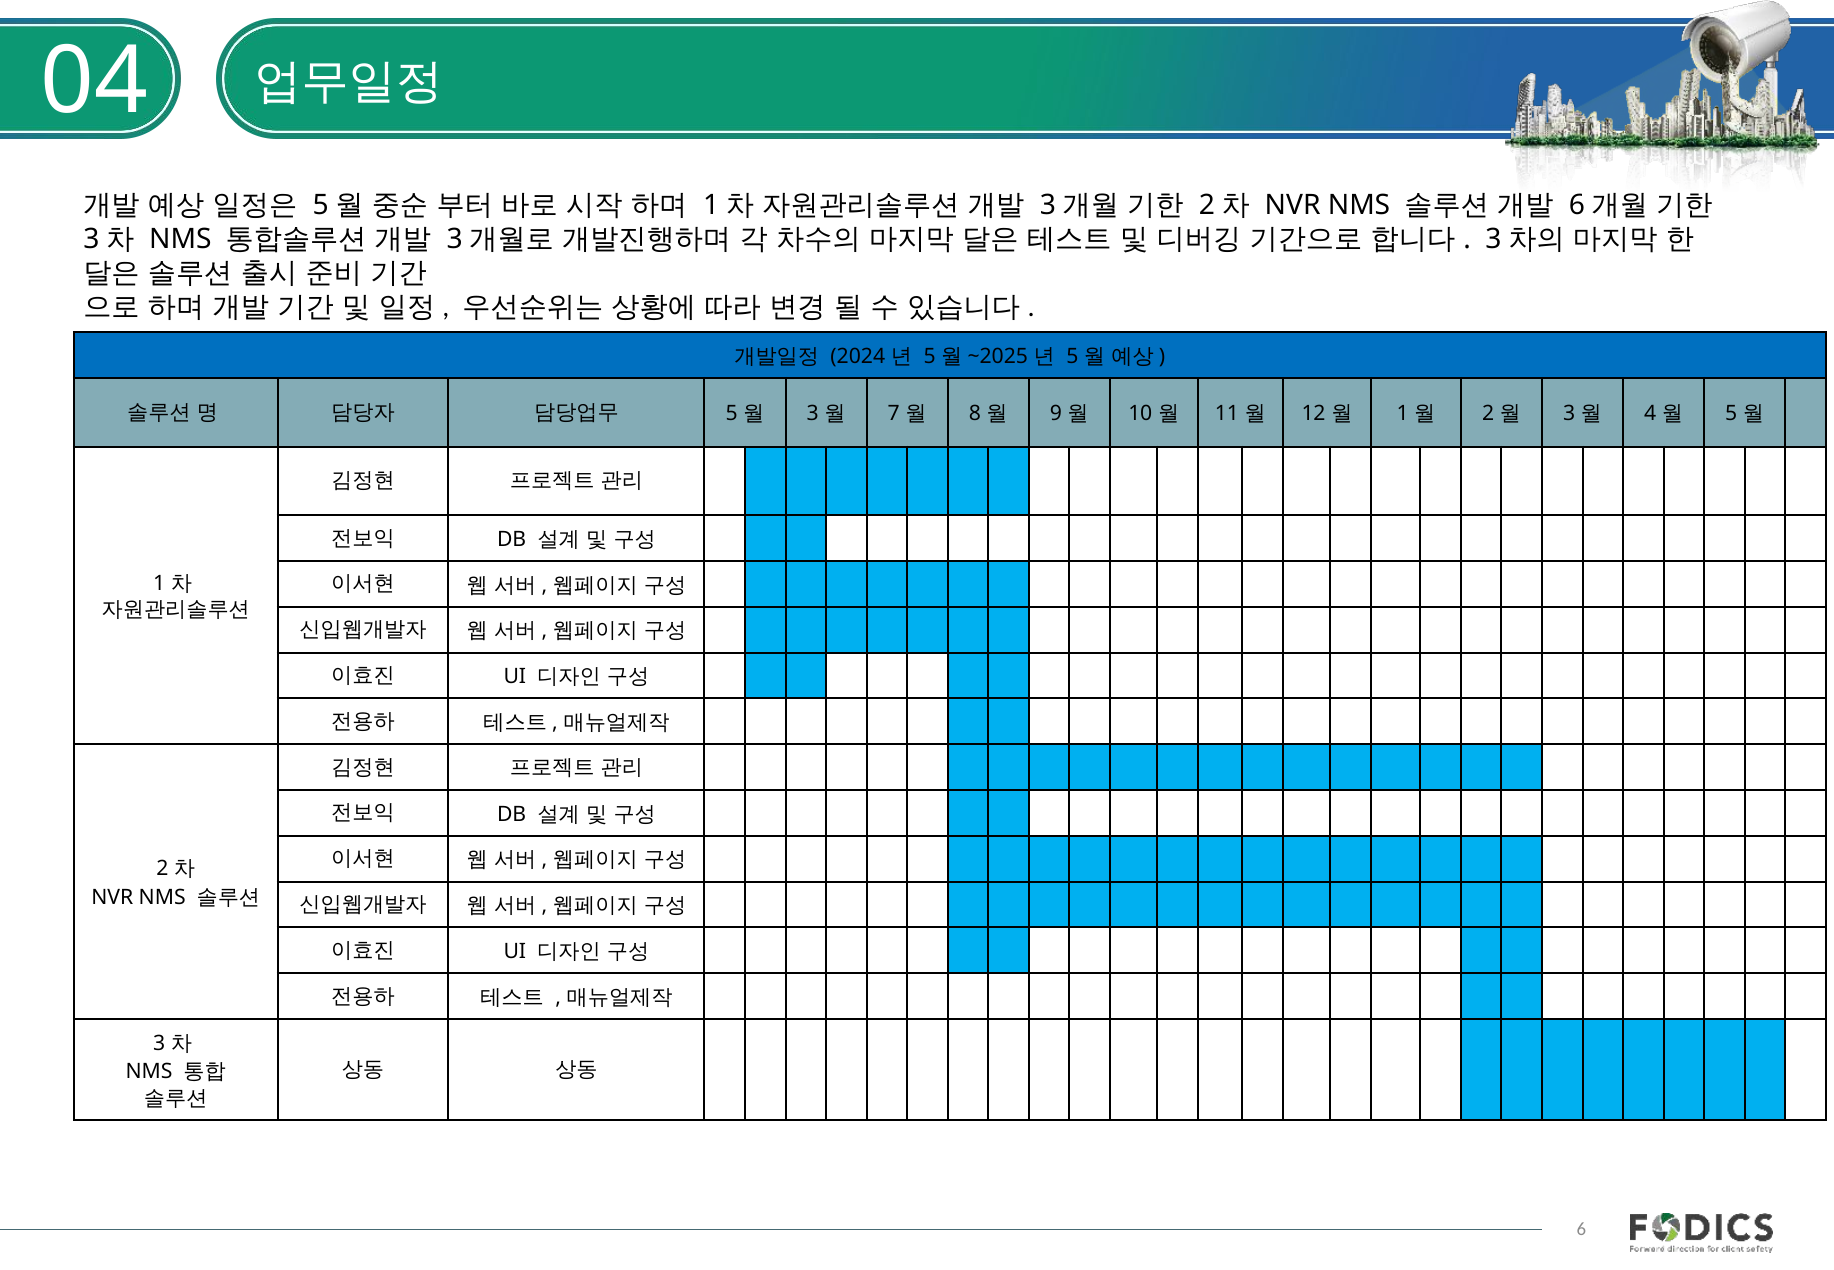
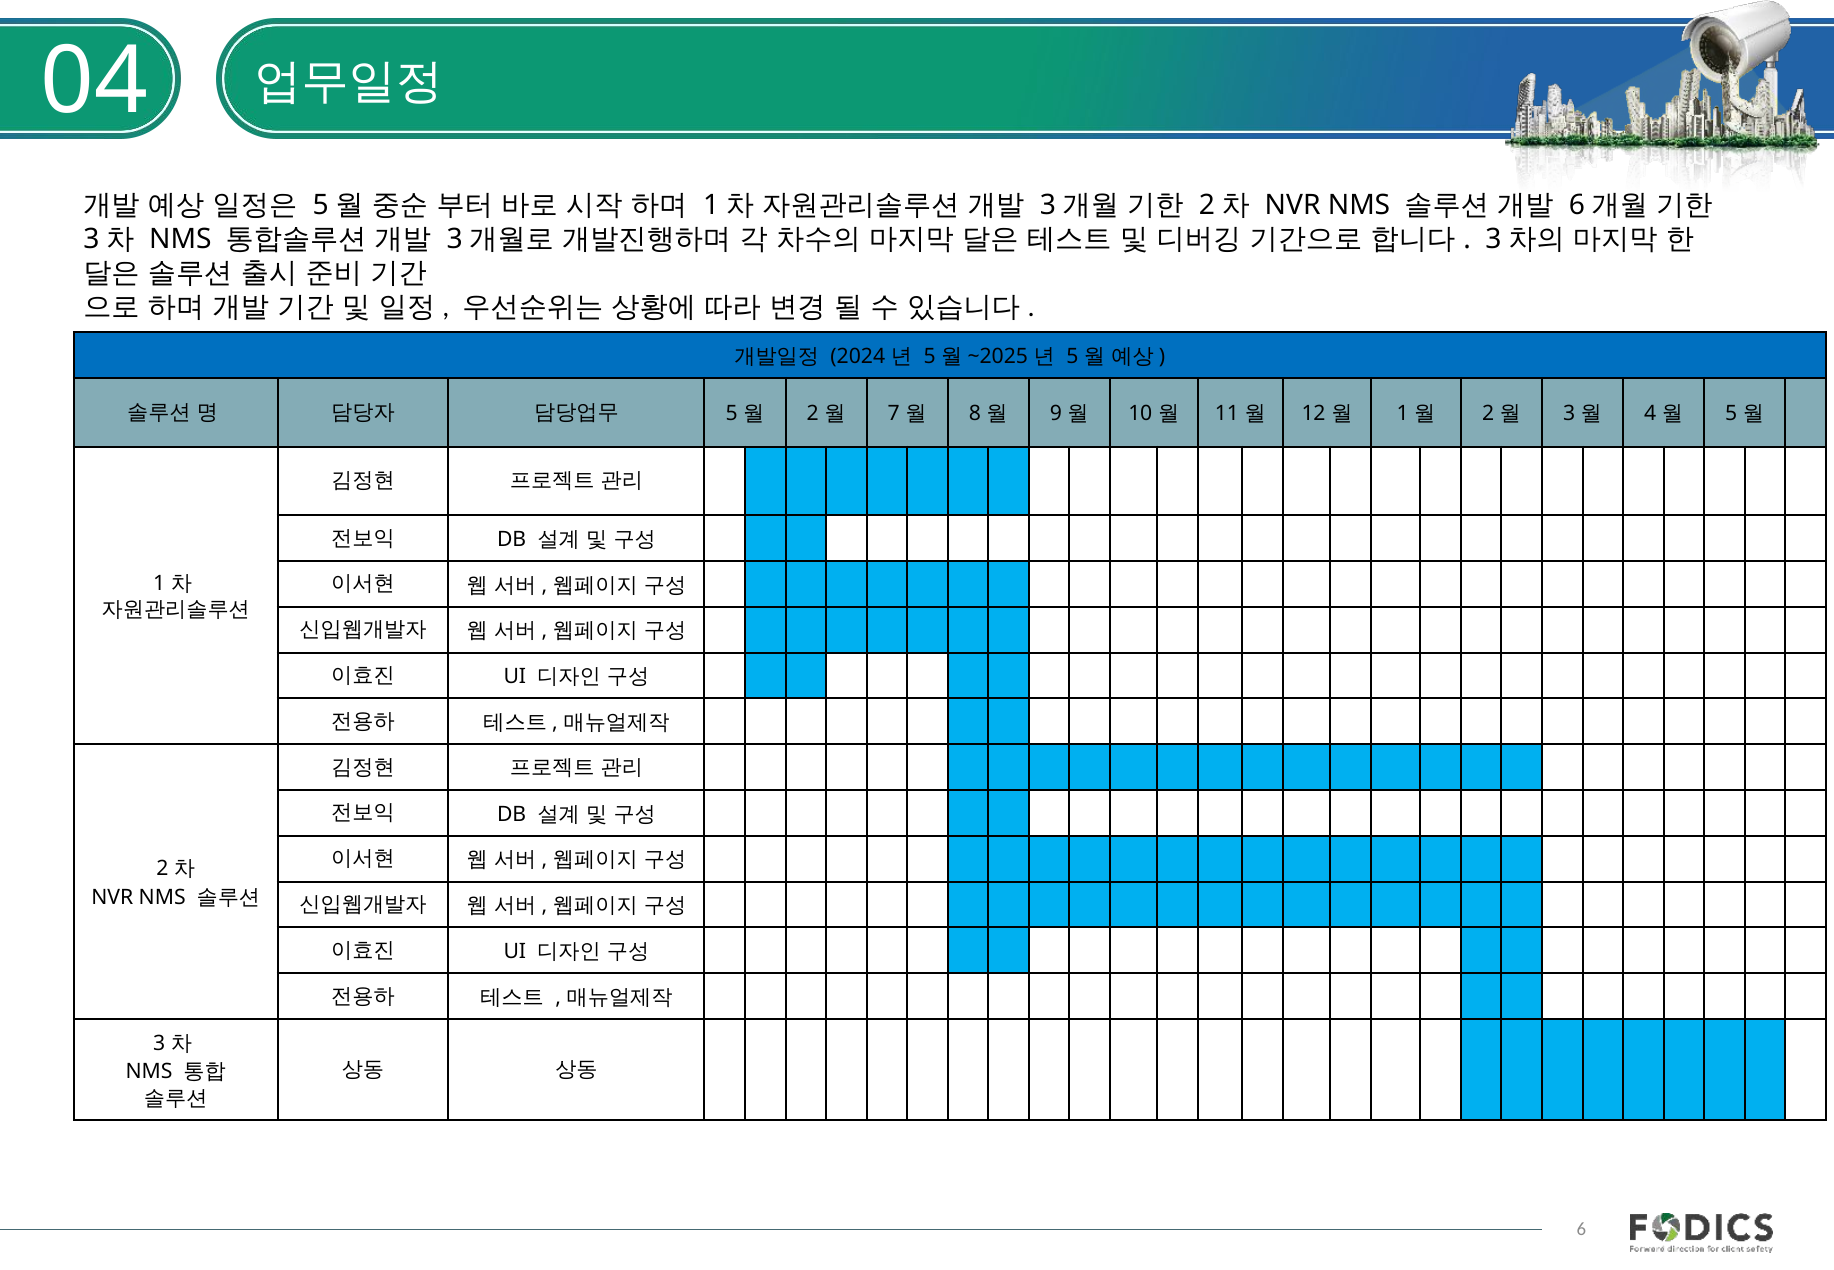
3 at (813, 413): 3 -> 2
